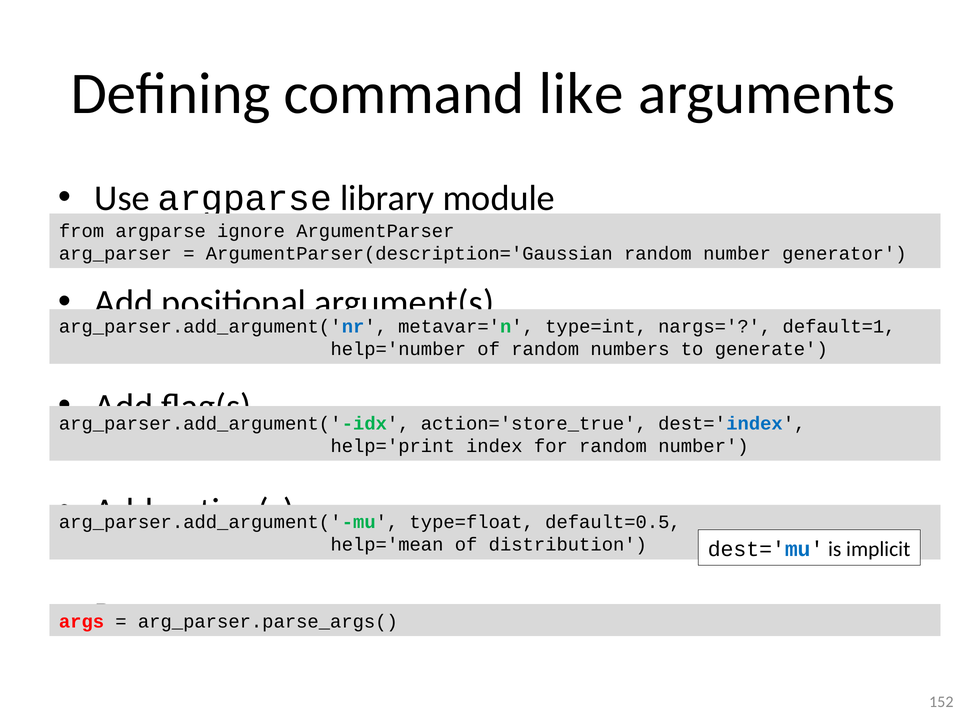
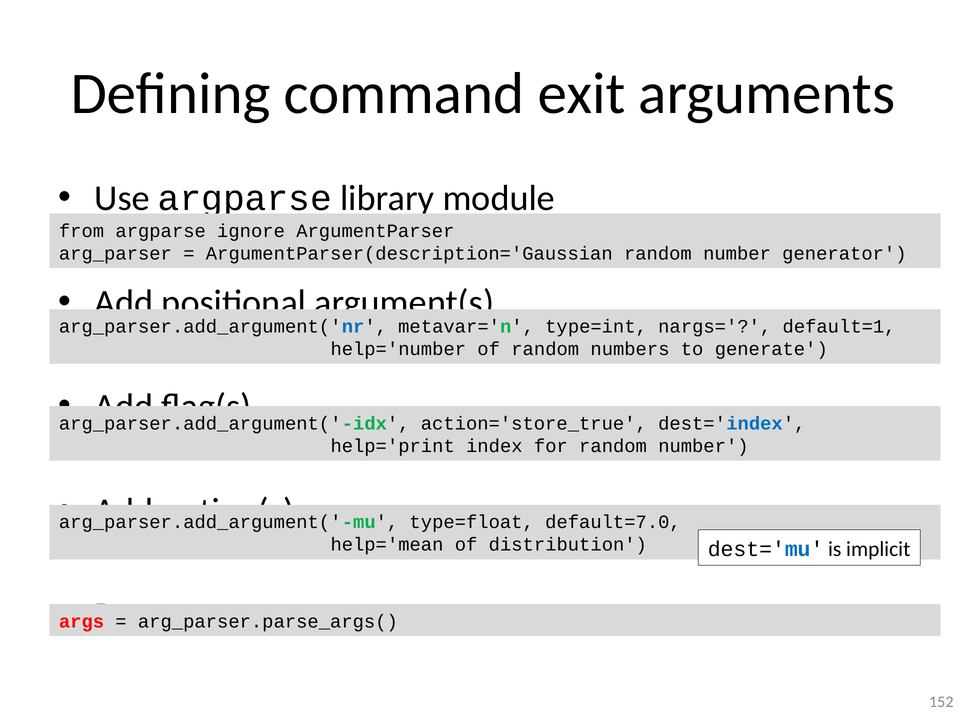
like: like -> exit
default=0.5: default=0.5 -> default=7.0
